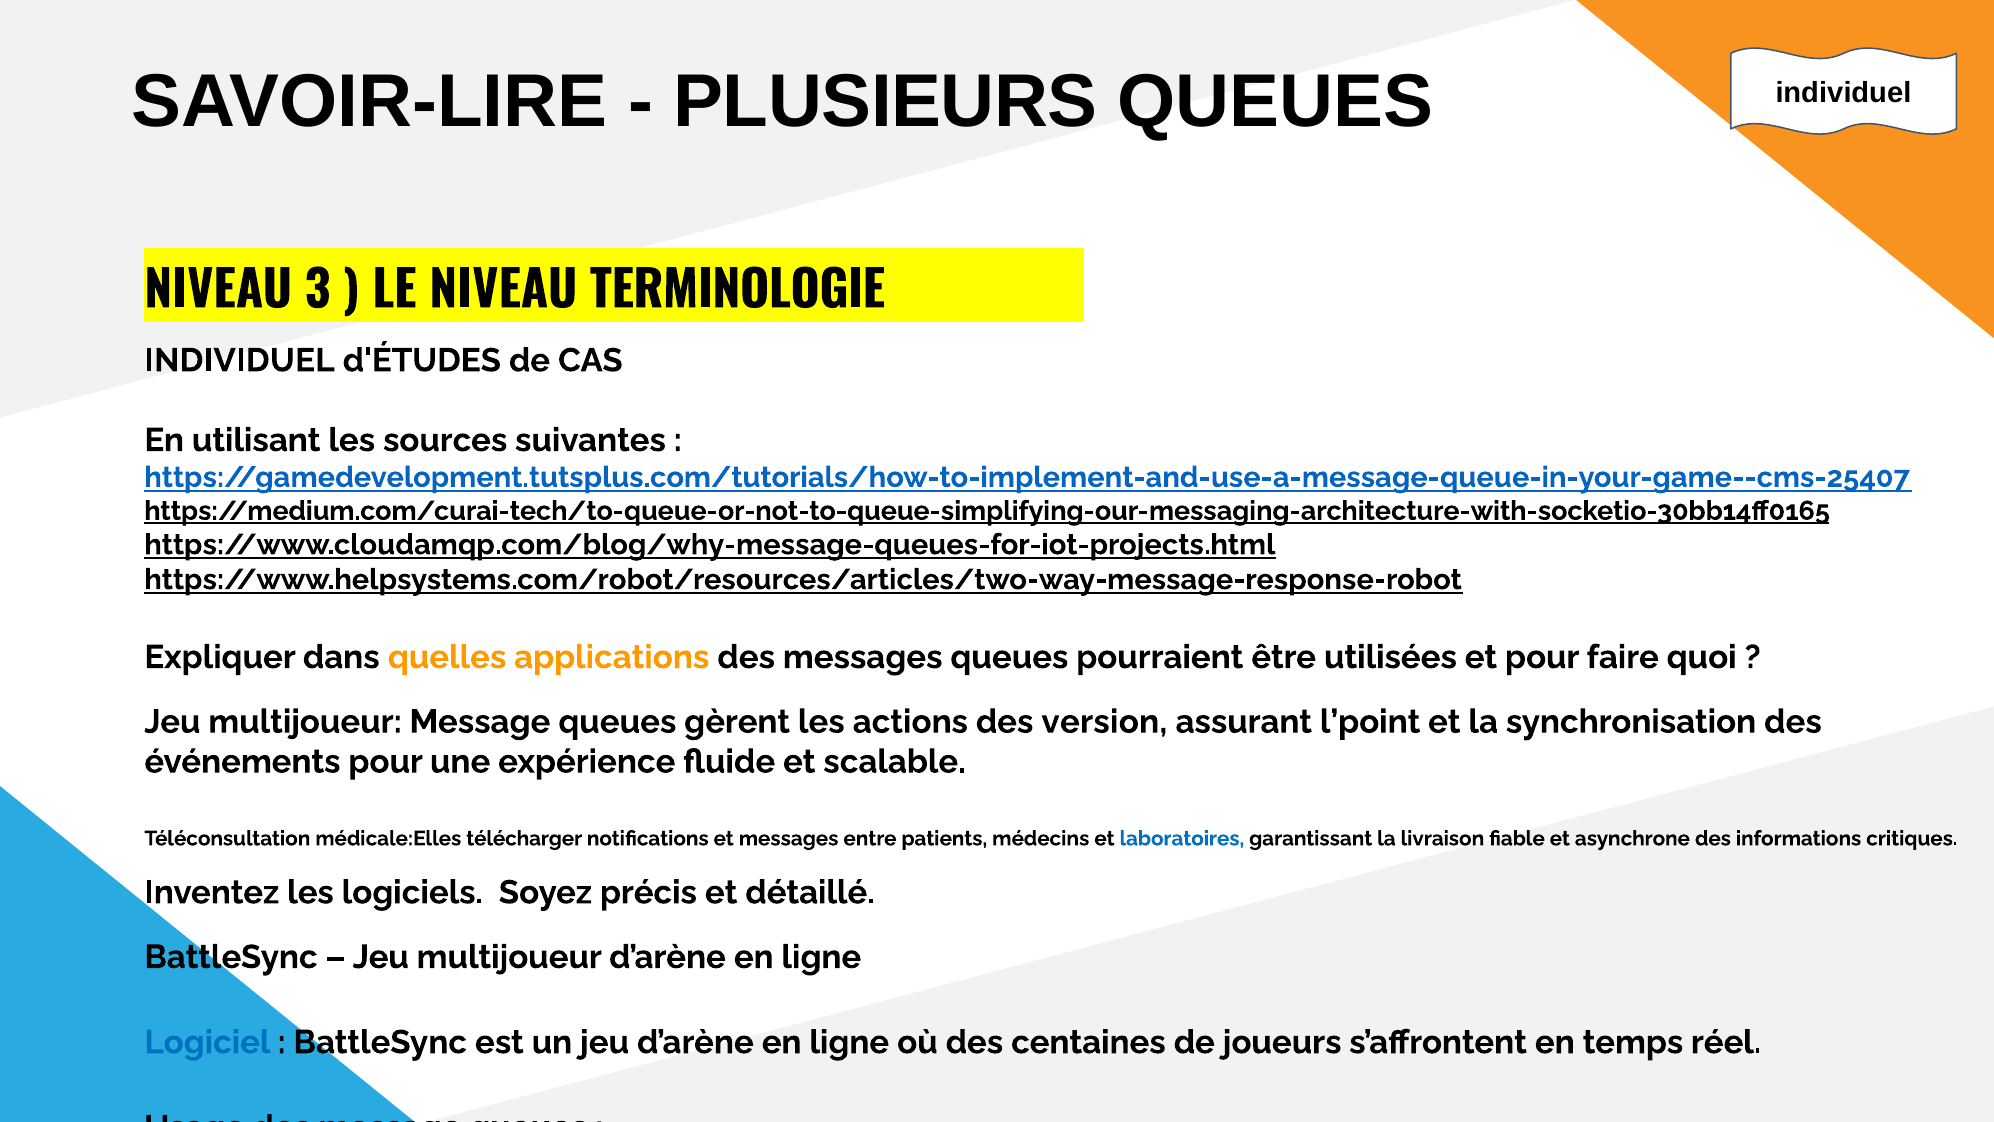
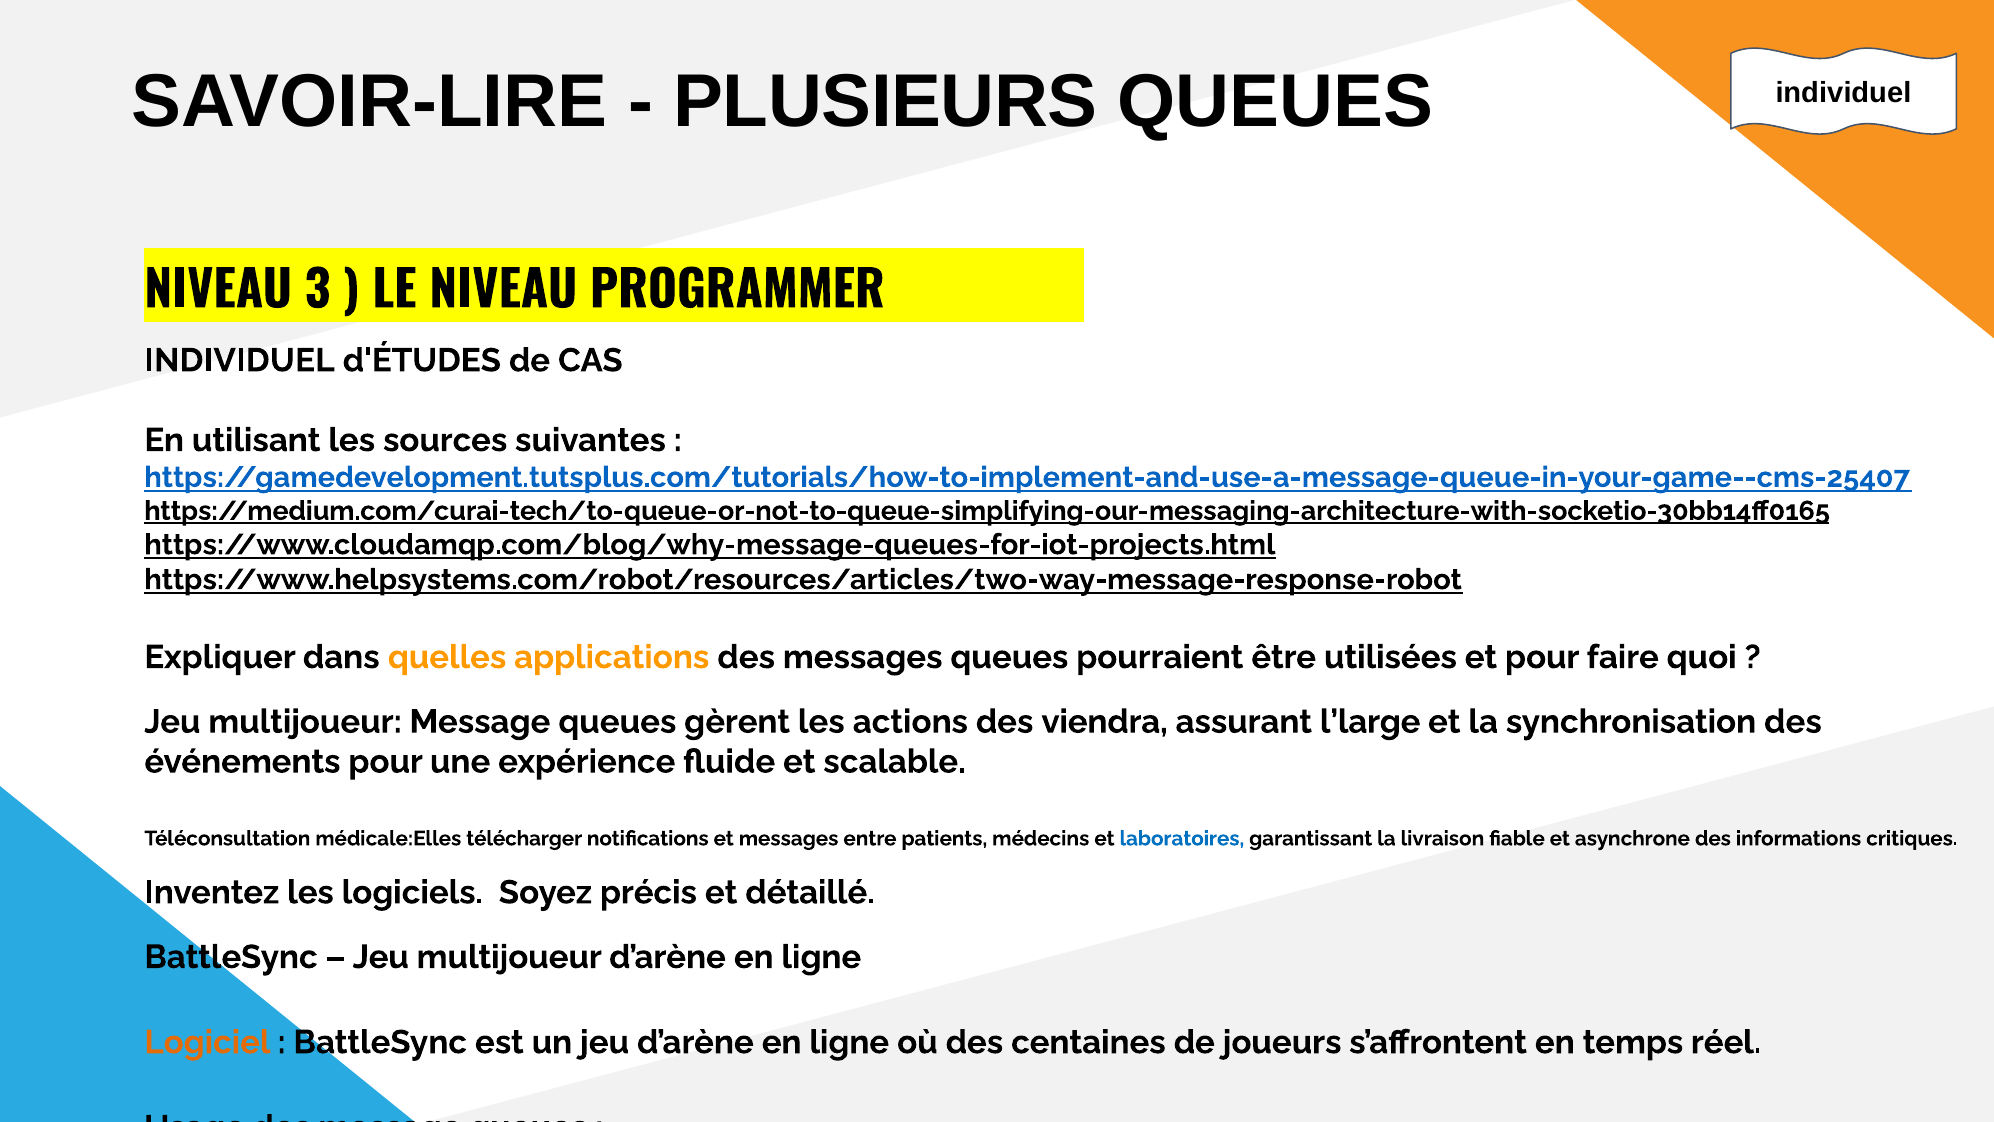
TERMINOLOGIE: TERMINOLOGIE -> PROGRAMMER
version: version -> viendra
l’point: l’point -> l’large
Logiciel colour: blue -> orange
